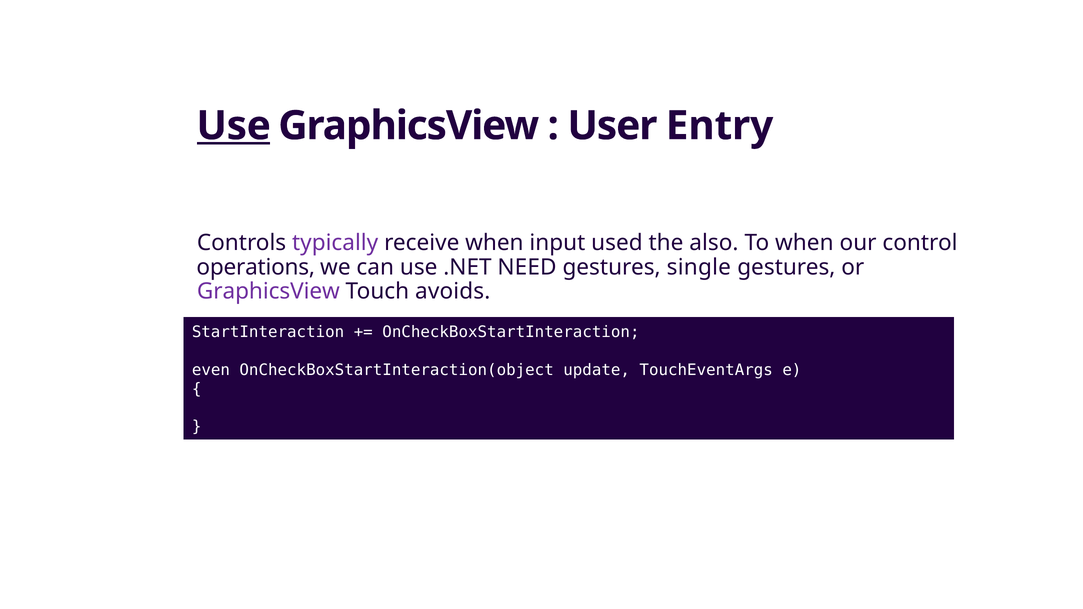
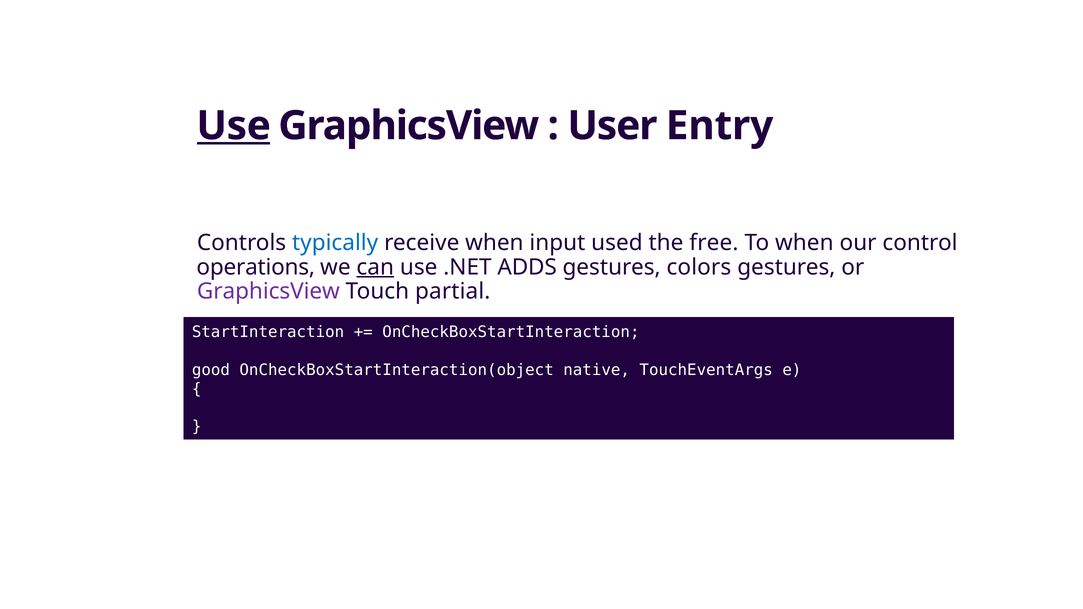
typically colour: purple -> blue
also: also -> free
can underline: none -> present
NEED: NEED -> ADDS
single: single -> colors
avoids: avoids -> partial
even: even -> good
update: update -> native
